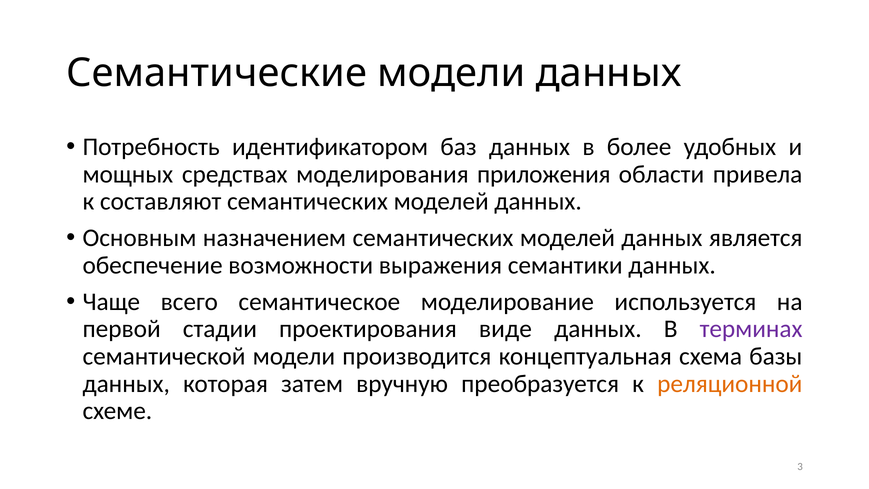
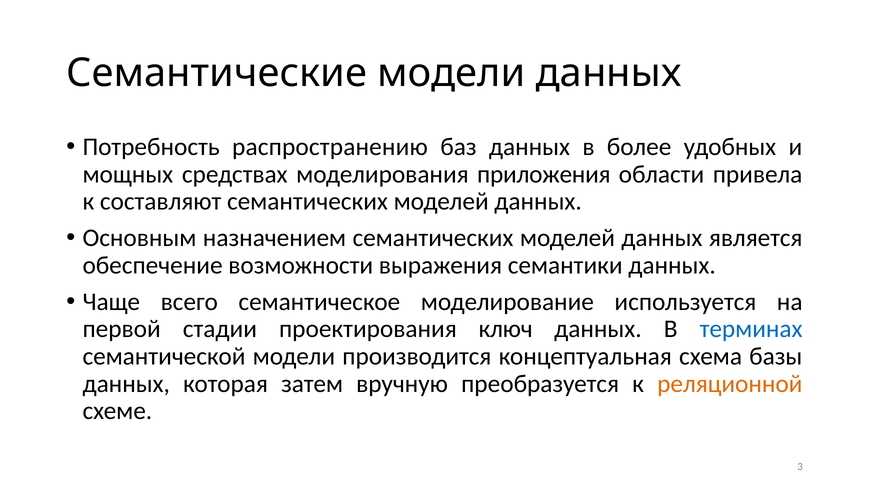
идентификатором: идентификатором -> распространению
виде: виде -> ключ
терминах colour: purple -> blue
